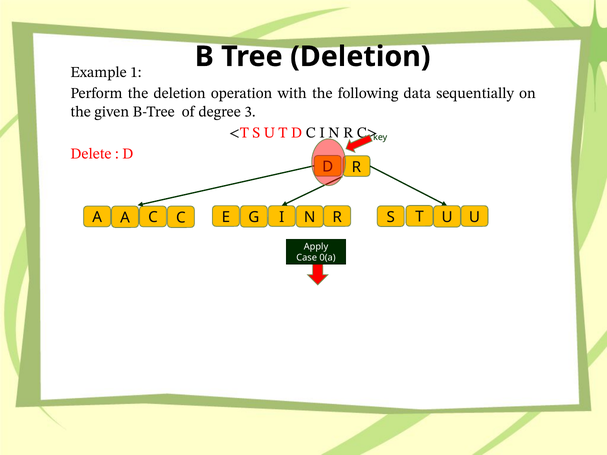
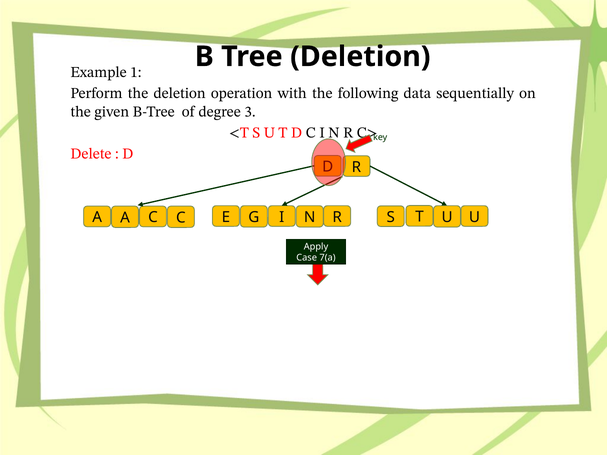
0(a: 0(a -> 7(a
